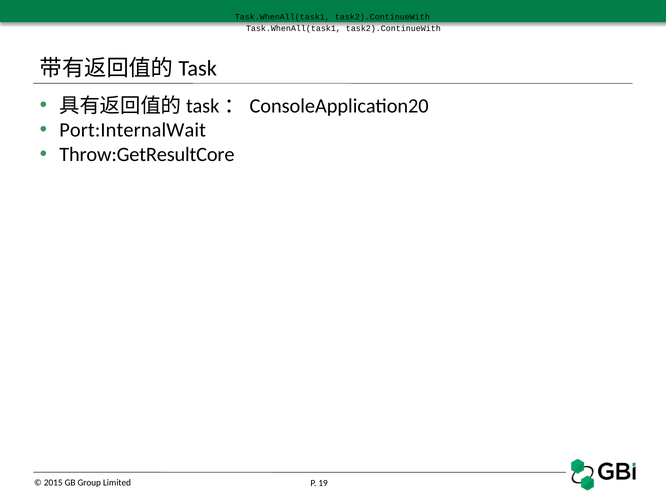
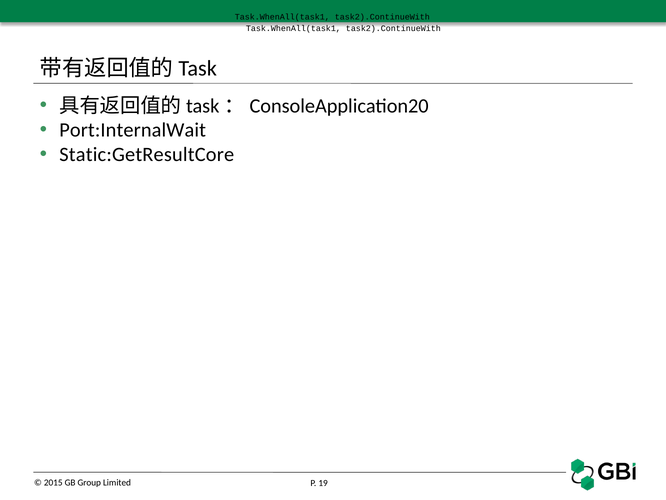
Throw:GetResultCore: Throw:GetResultCore -> Static:GetResultCore
